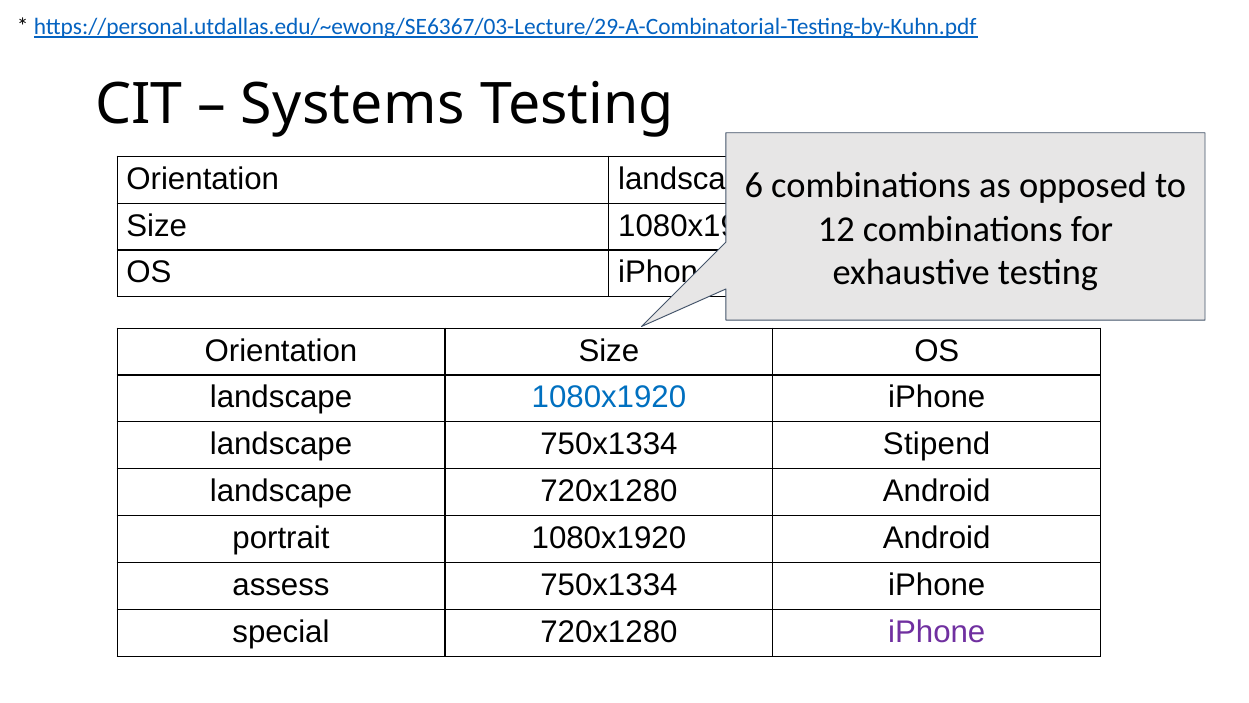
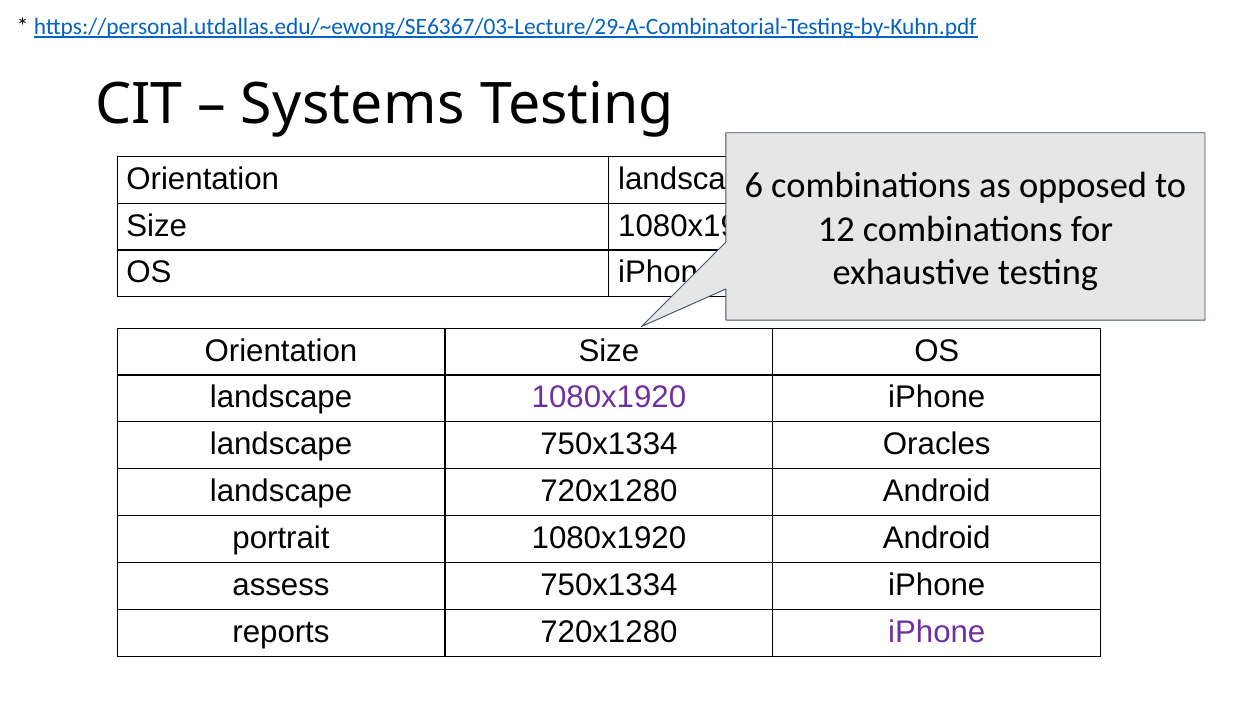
1080x1920 at (609, 397) colour: blue -> purple
Stipend: Stipend -> Oracles
special: special -> reports
